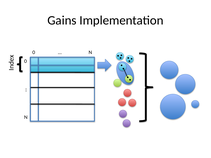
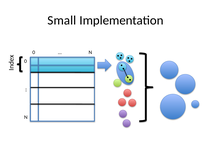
Gains: Gains -> Small
